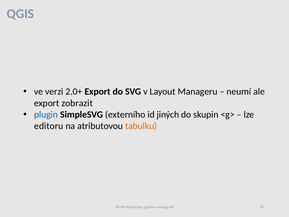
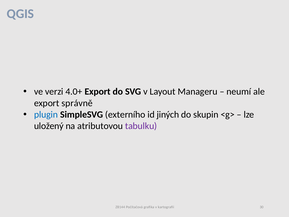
2.0+: 2.0+ -> 4.0+
zobrazit: zobrazit -> správně
editoru: editoru -> uložený
tabulku colour: orange -> purple
